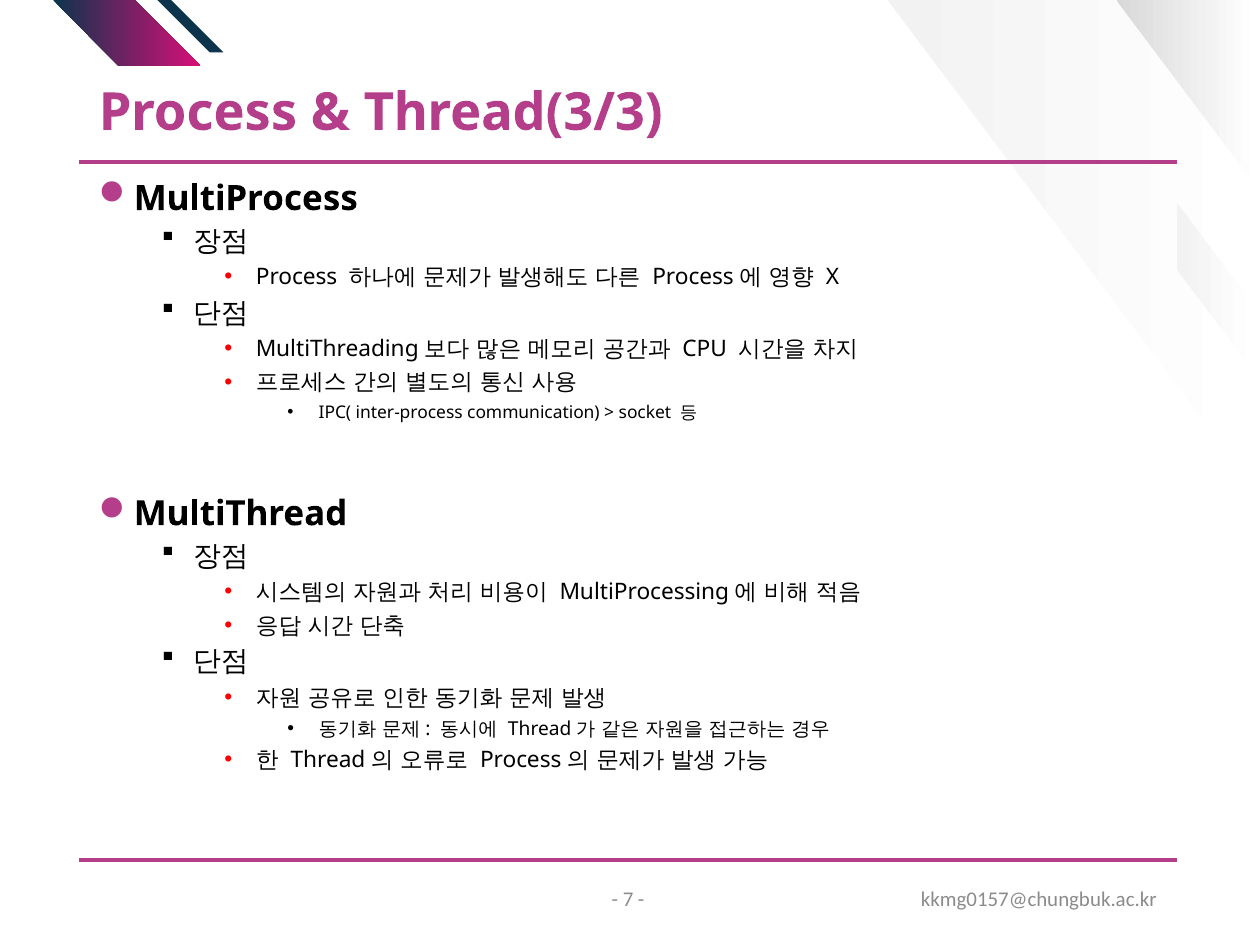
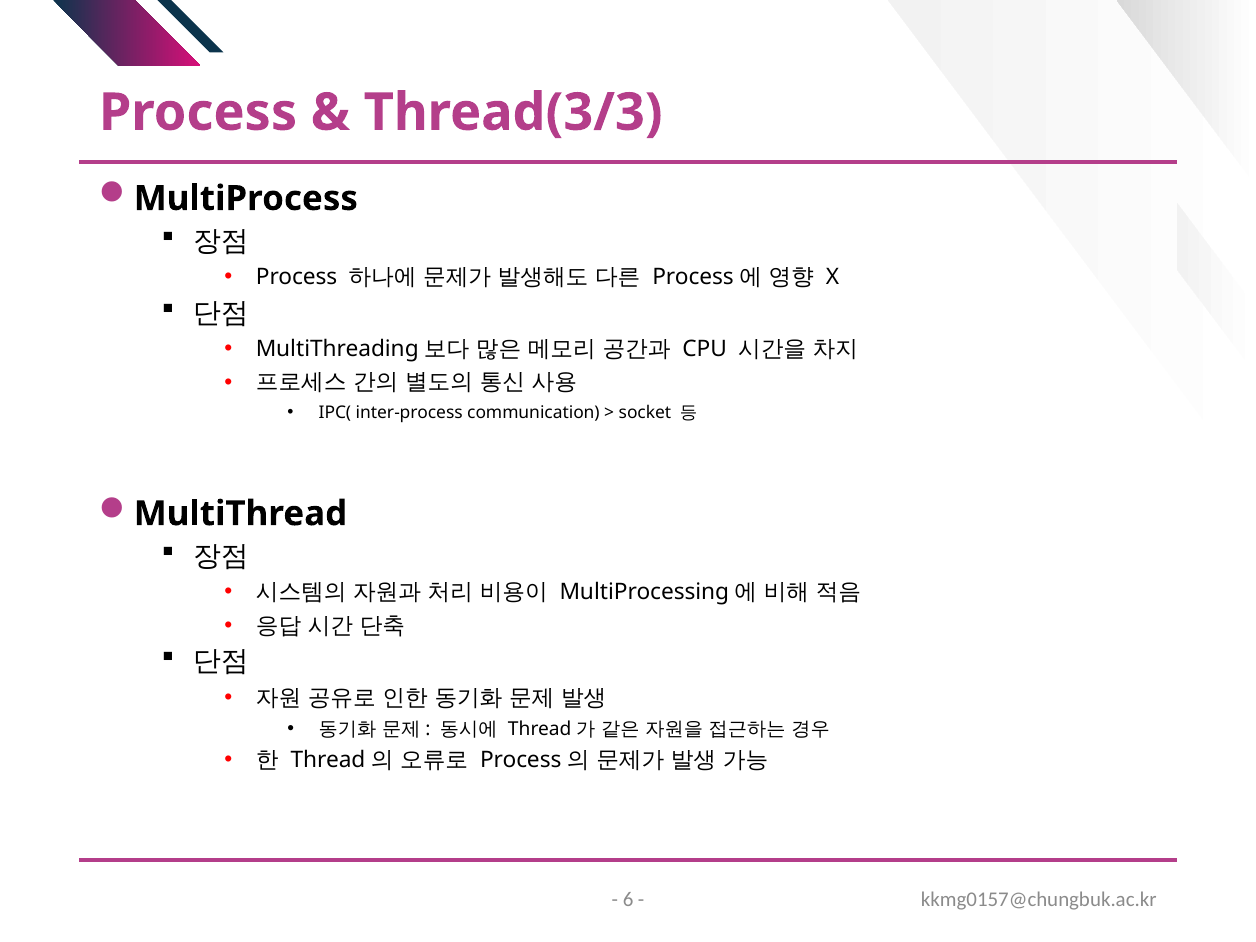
7: 7 -> 6
